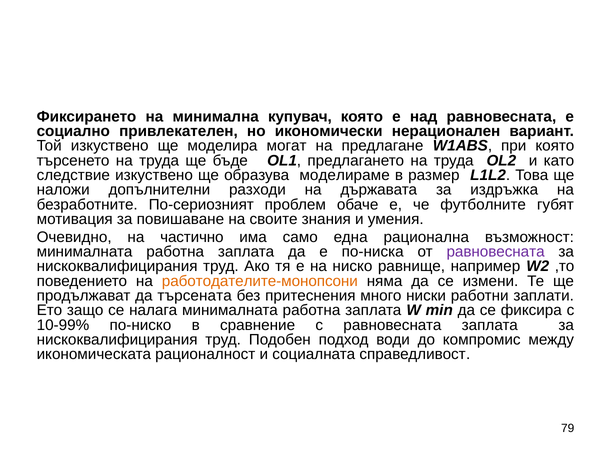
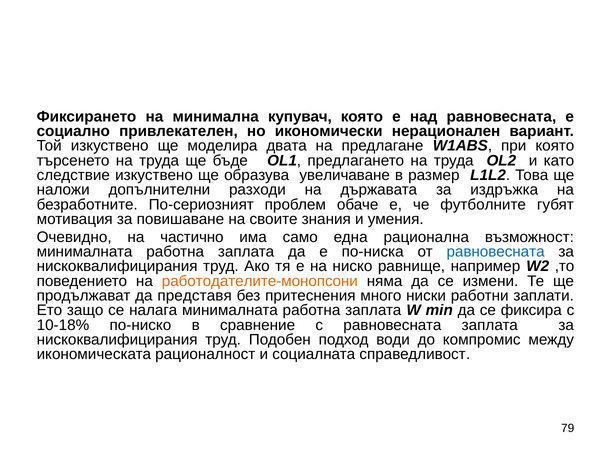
могат: могат -> двата
моделираме: моделираме -> увеличаване
равновесната at (496, 252) colour: purple -> blue
търсената: търсената -> представя
10-99%: 10-99% -> 10-18%
